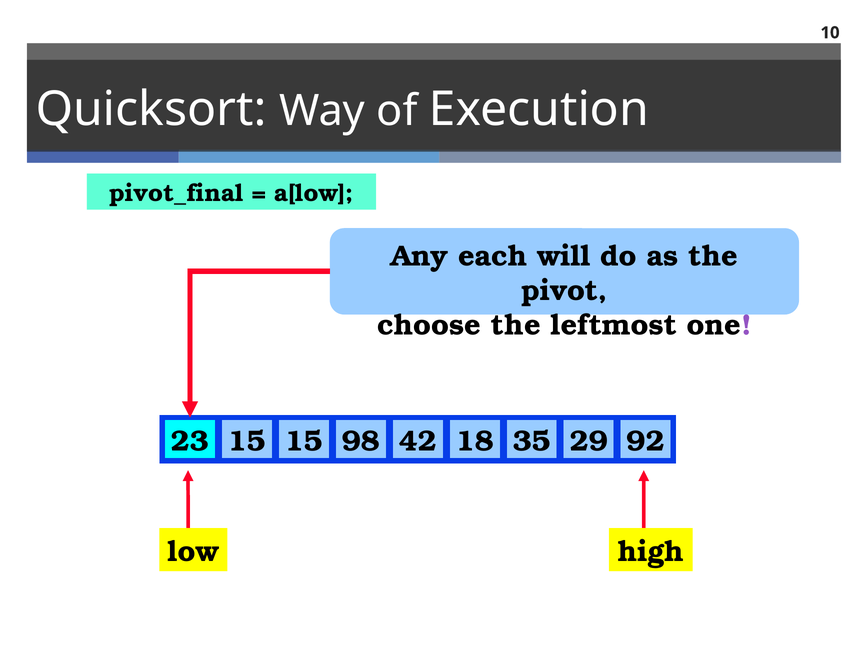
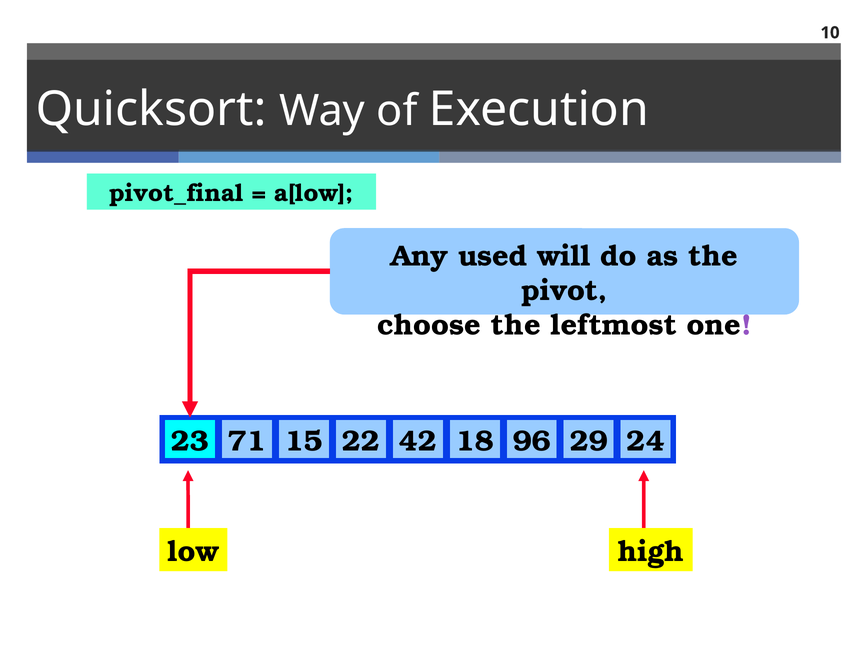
each: each -> used
23 15: 15 -> 71
98: 98 -> 22
35: 35 -> 96
92: 92 -> 24
